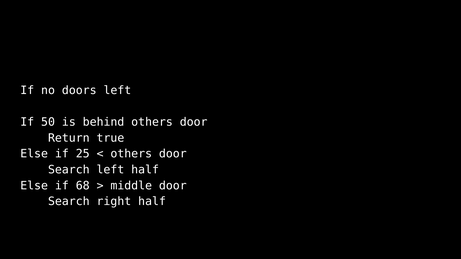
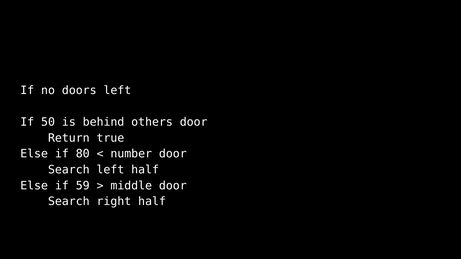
25: 25 -> 80
others at (131, 154): others -> number
68: 68 -> 59
